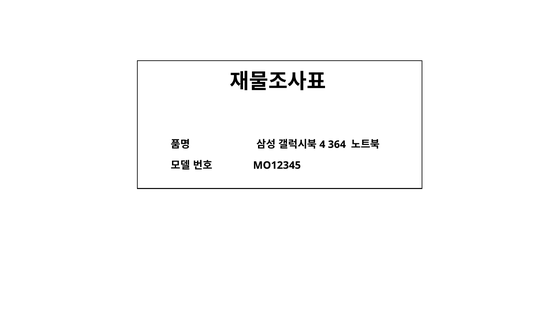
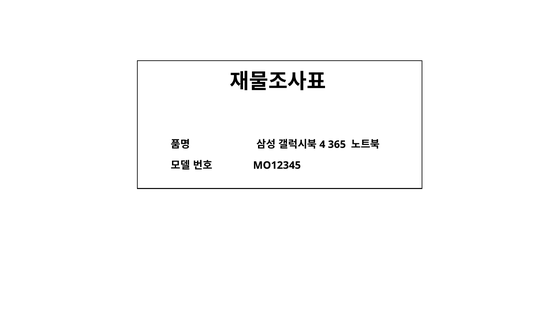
364: 364 -> 365
